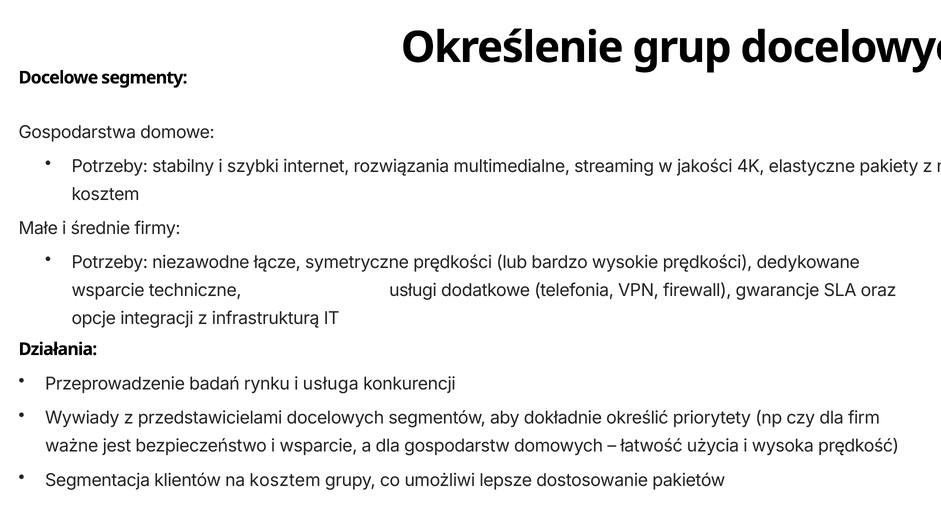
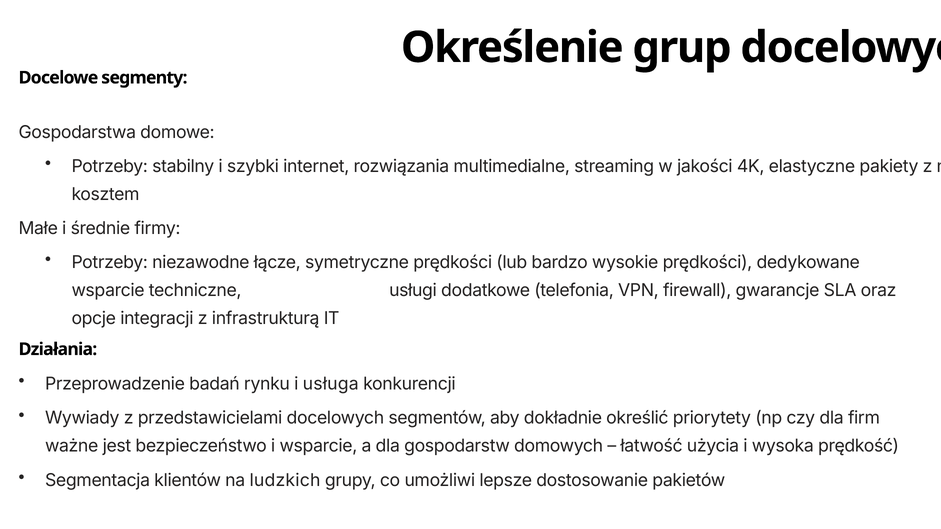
na kosztem: kosztem -> ludzkich
